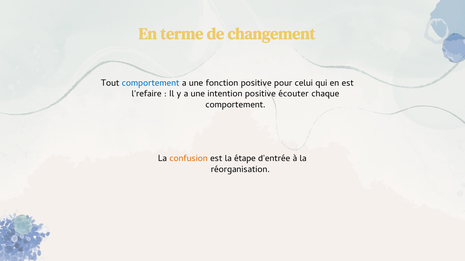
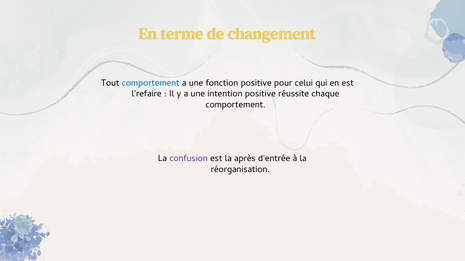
écouter: écouter -> réussite
confusion colour: orange -> purple
étape: étape -> après
